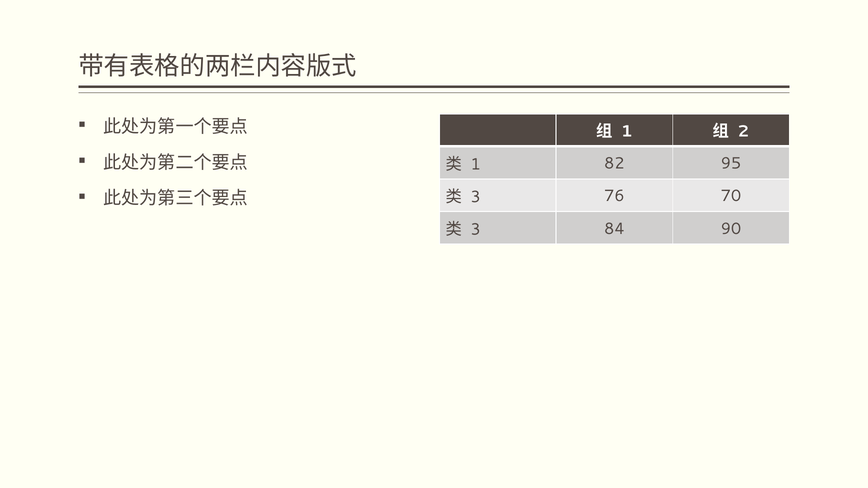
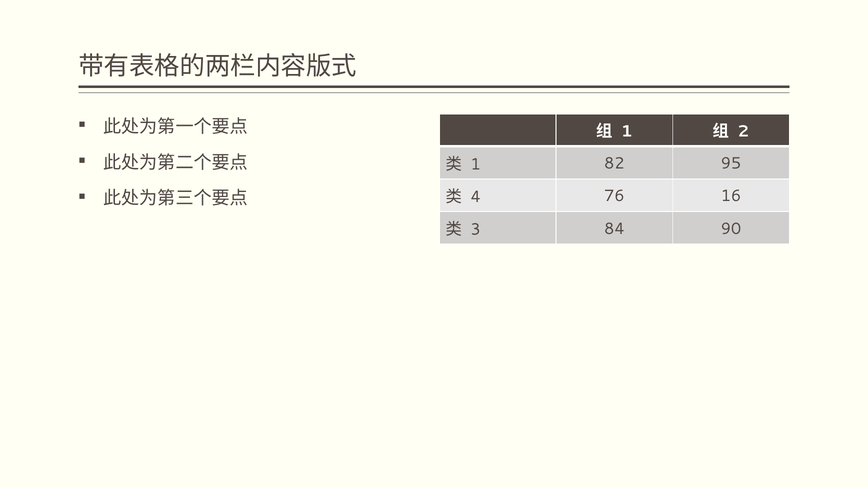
3 at (476, 197): 3 -> 4
70: 70 -> 16
